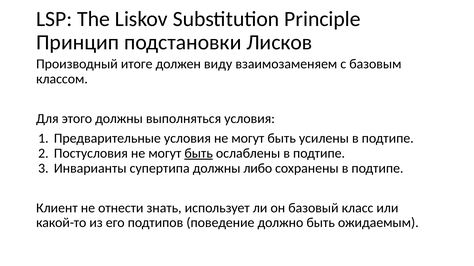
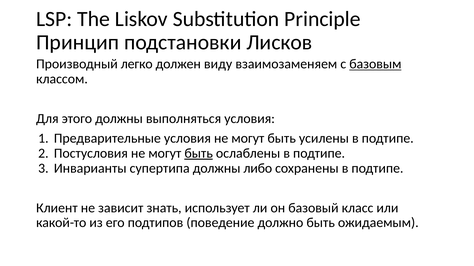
итоге: итоге -> легко
базовым underline: none -> present
отнести: отнести -> зависит
